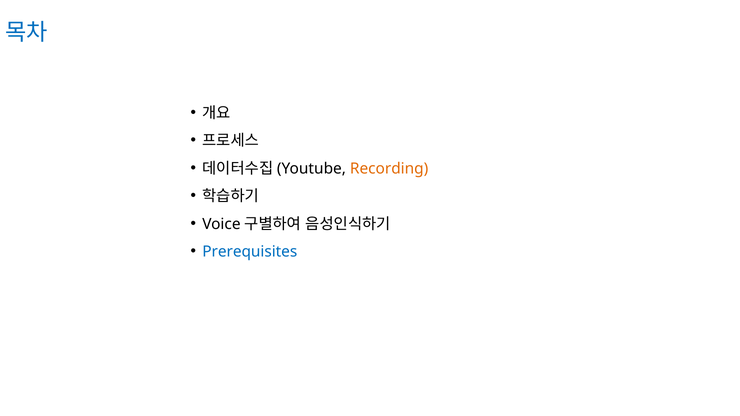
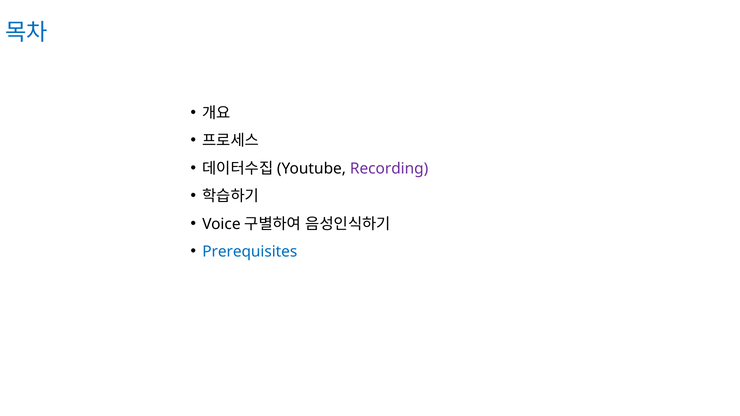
Recording colour: orange -> purple
